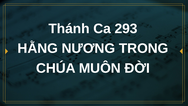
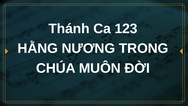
293: 293 -> 123
